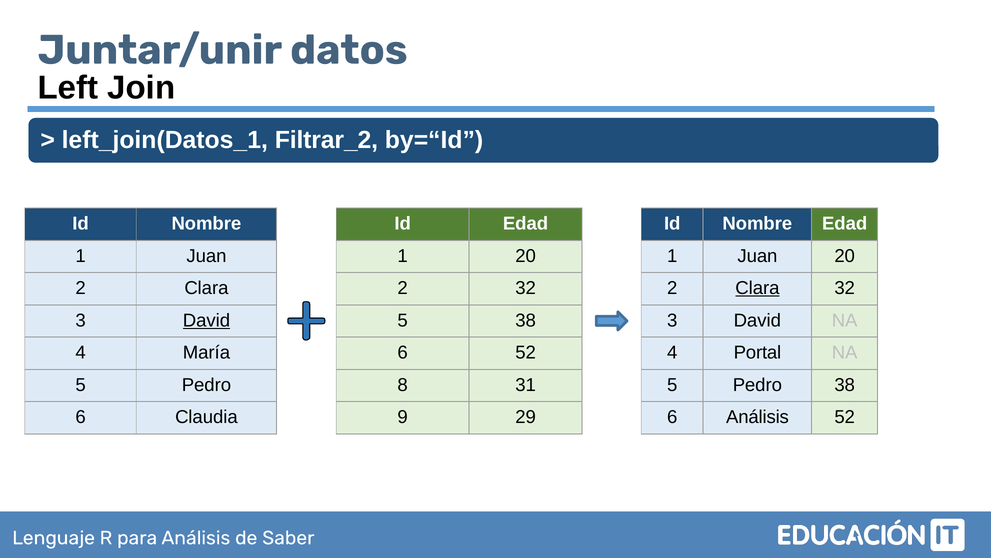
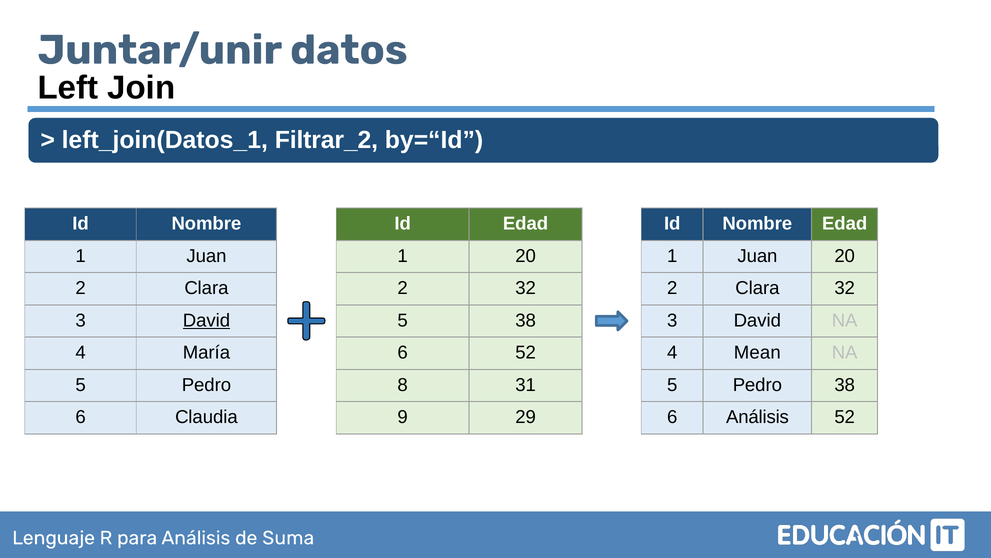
Clara at (757, 288) underline: present -> none
Portal: Portal -> Mean
Saber: Saber -> Suma
